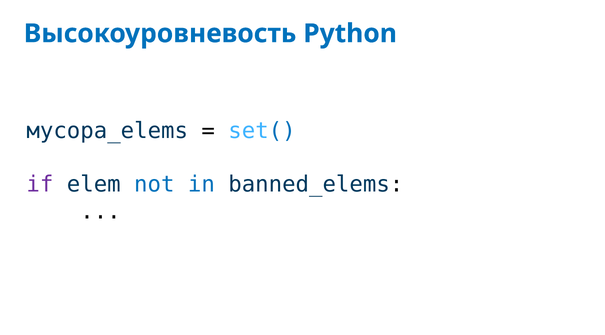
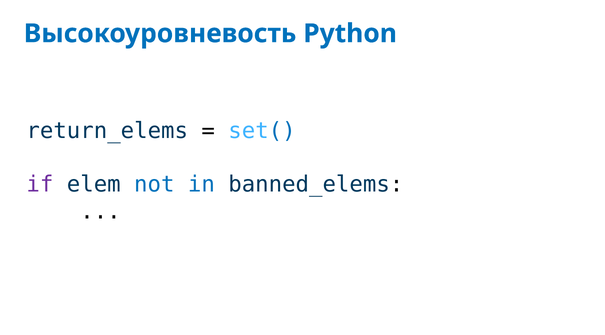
мусора_elems: мусора_elems -> return_elems
